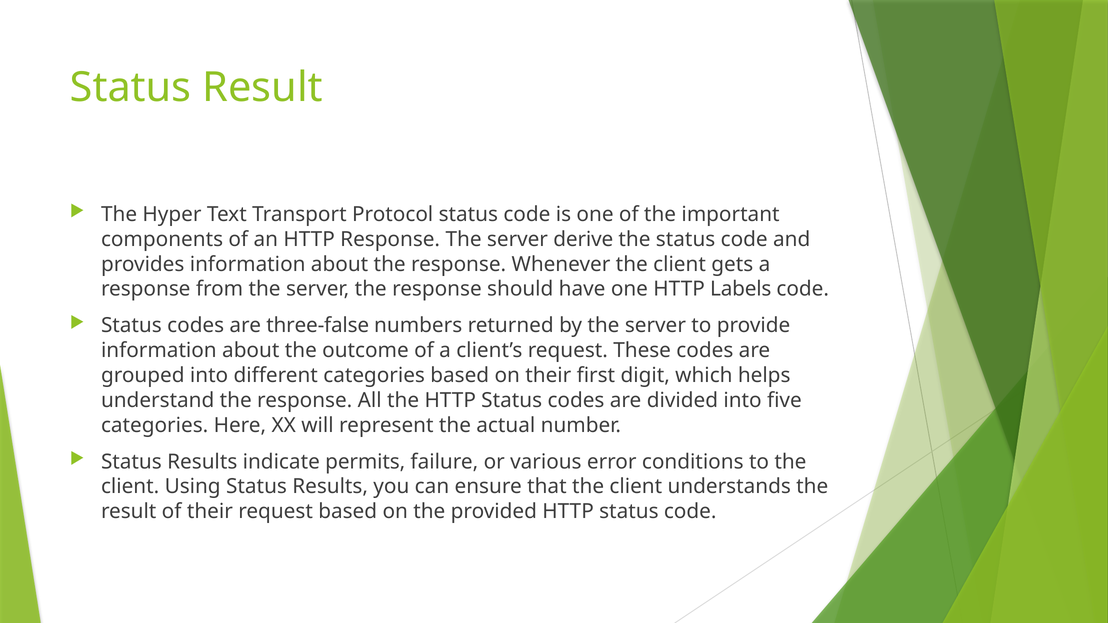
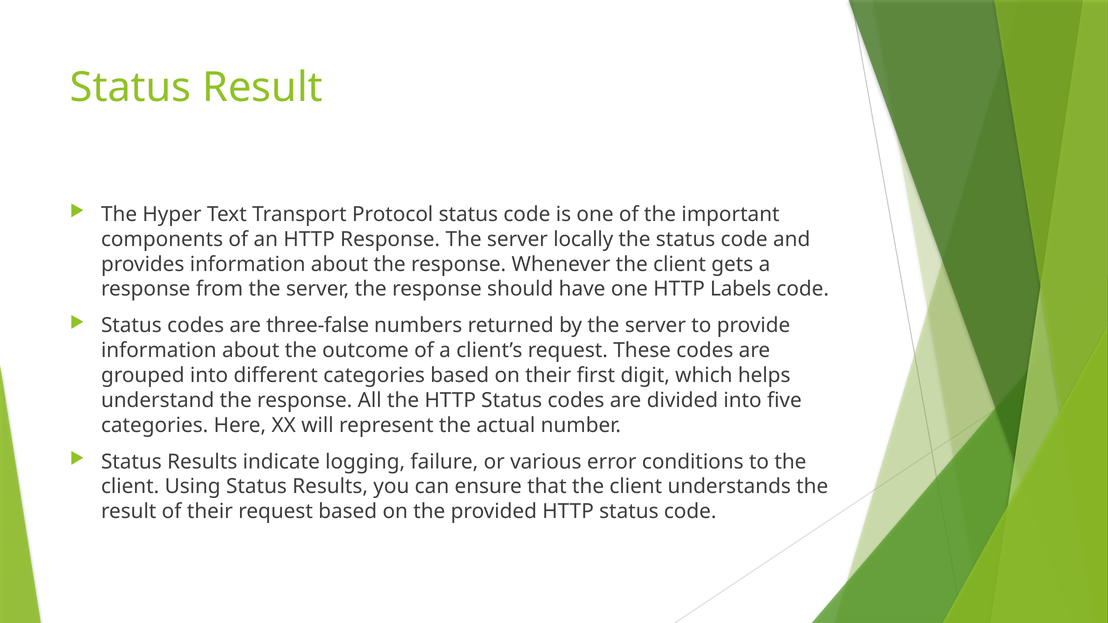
derive: derive -> locally
permits: permits -> logging
